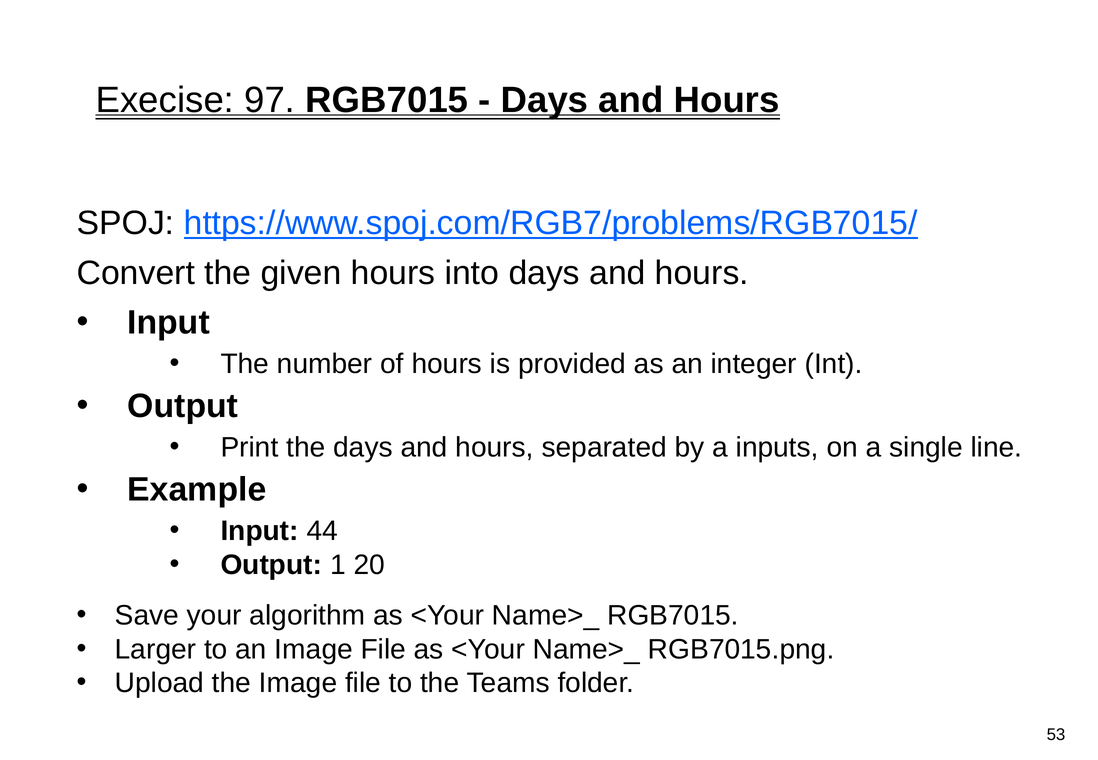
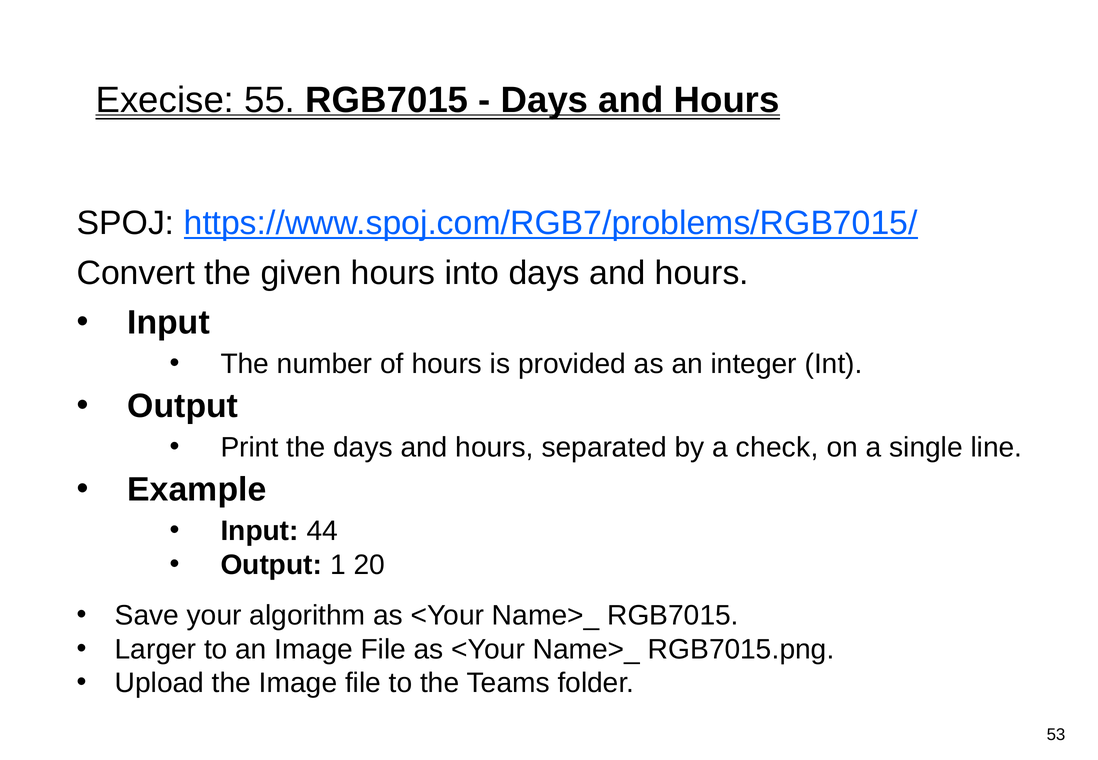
97: 97 -> 55
inputs: inputs -> check
